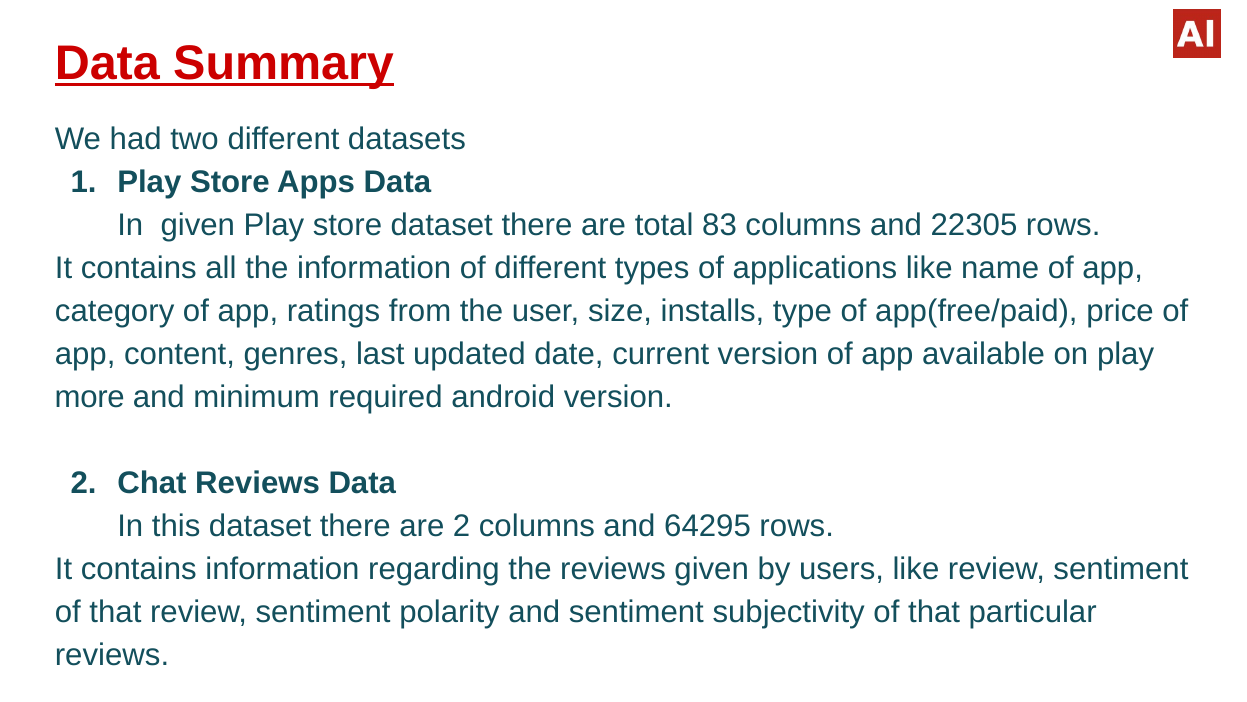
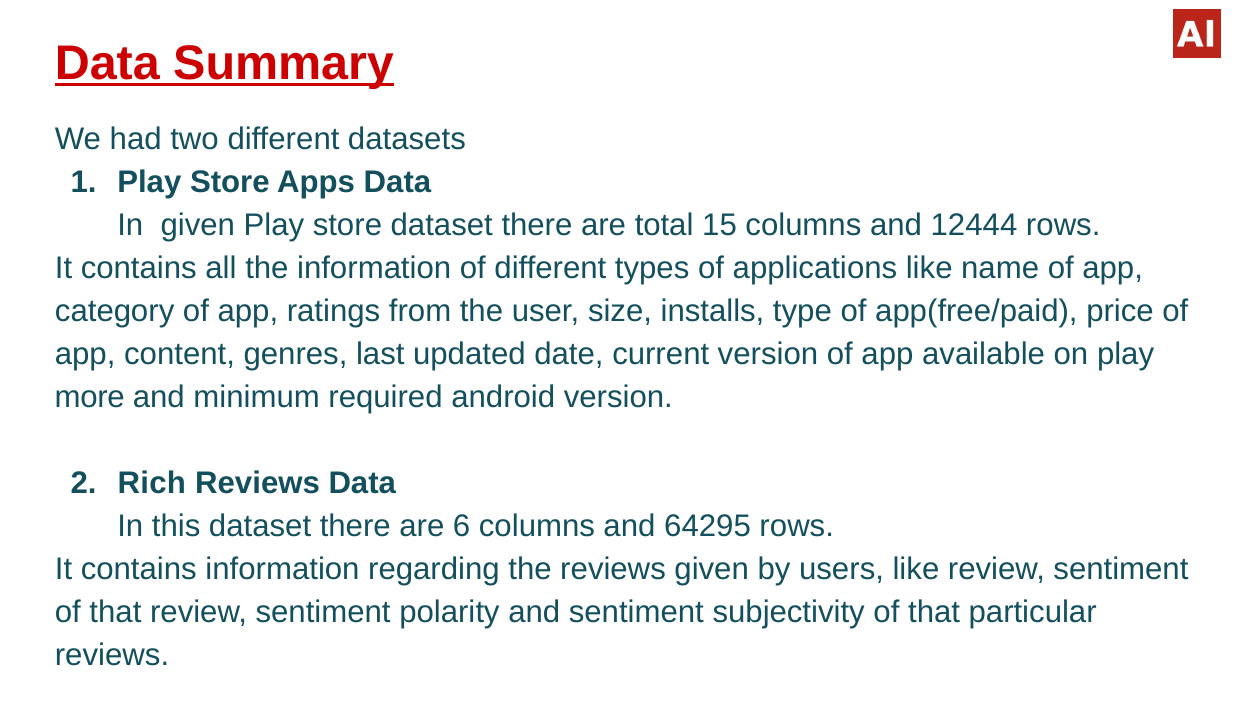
83: 83 -> 15
22305: 22305 -> 12444
Chat: Chat -> Rich
are 2: 2 -> 6
